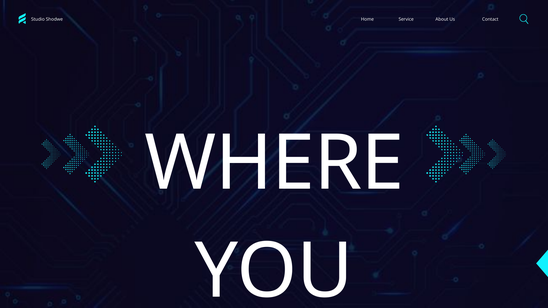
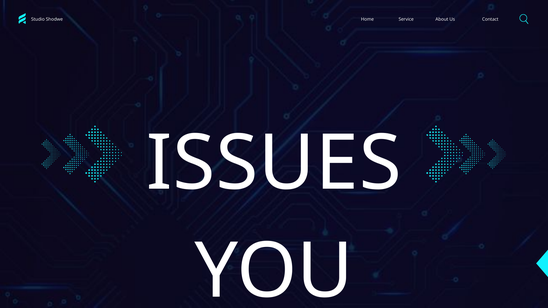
WHERE: WHERE -> ISSUES
